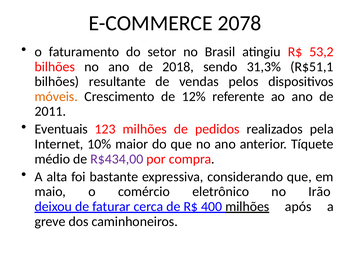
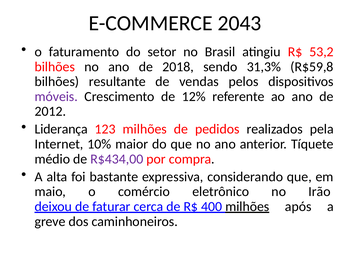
2078: 2078 -> 2043
R$51,1: R$51,1 -> R$59,8
móveis colour: orange -> purple
2011: 2011 -> 2012
Eventuais: Eventuais -> Liderança
